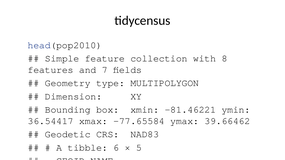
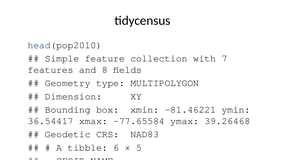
8: 8 -> 7
7: 7 -> 8
39.66462: 39.66462 -> 39.26468
